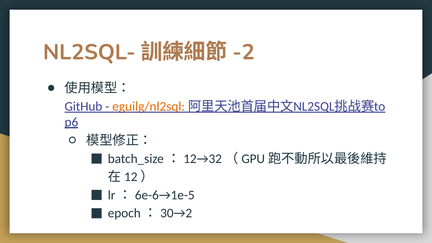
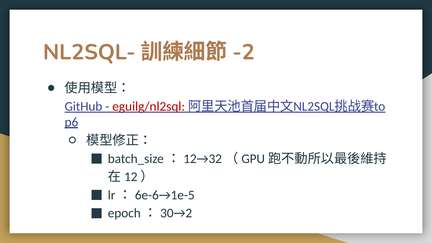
eguilg/nl2sql colour: orange -> red
